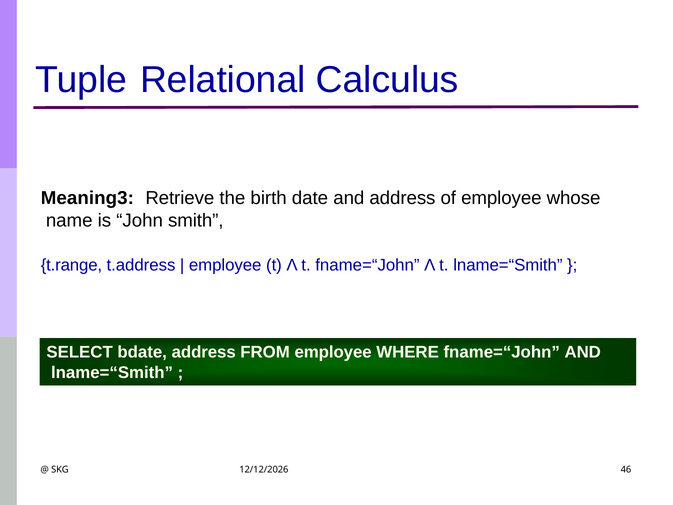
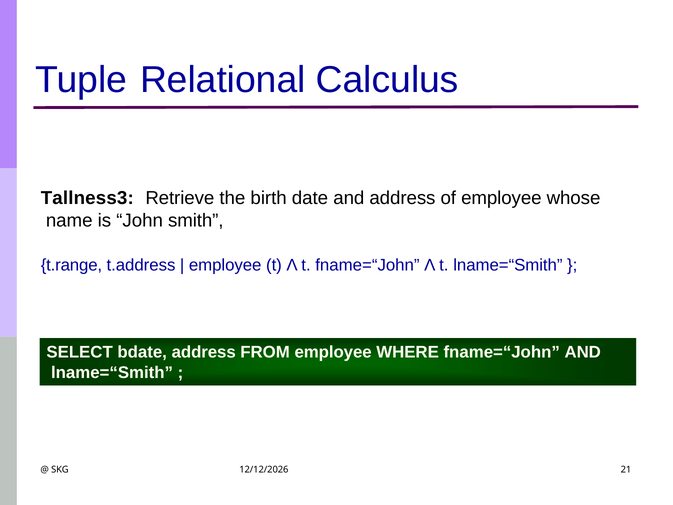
Meaning3: Meaning3 -> Tallness3
46: 46 -> 21
